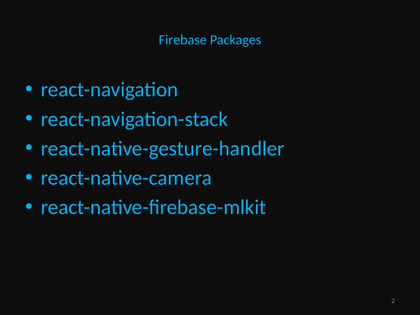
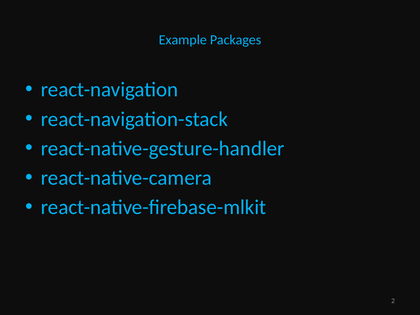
Firebase: Firebase -> Example
